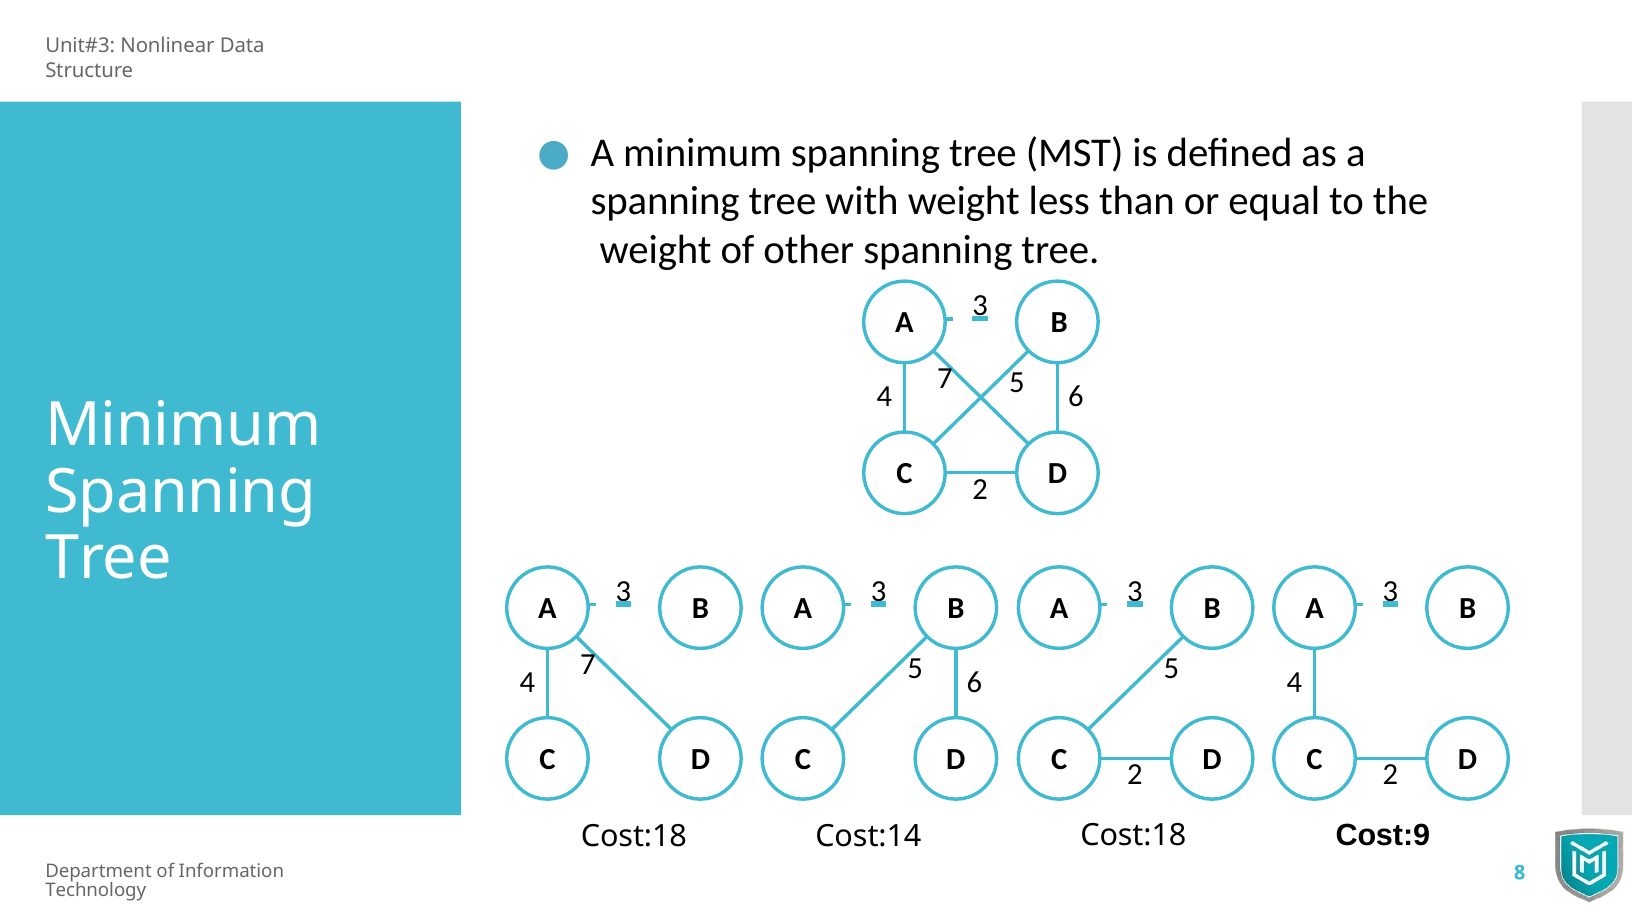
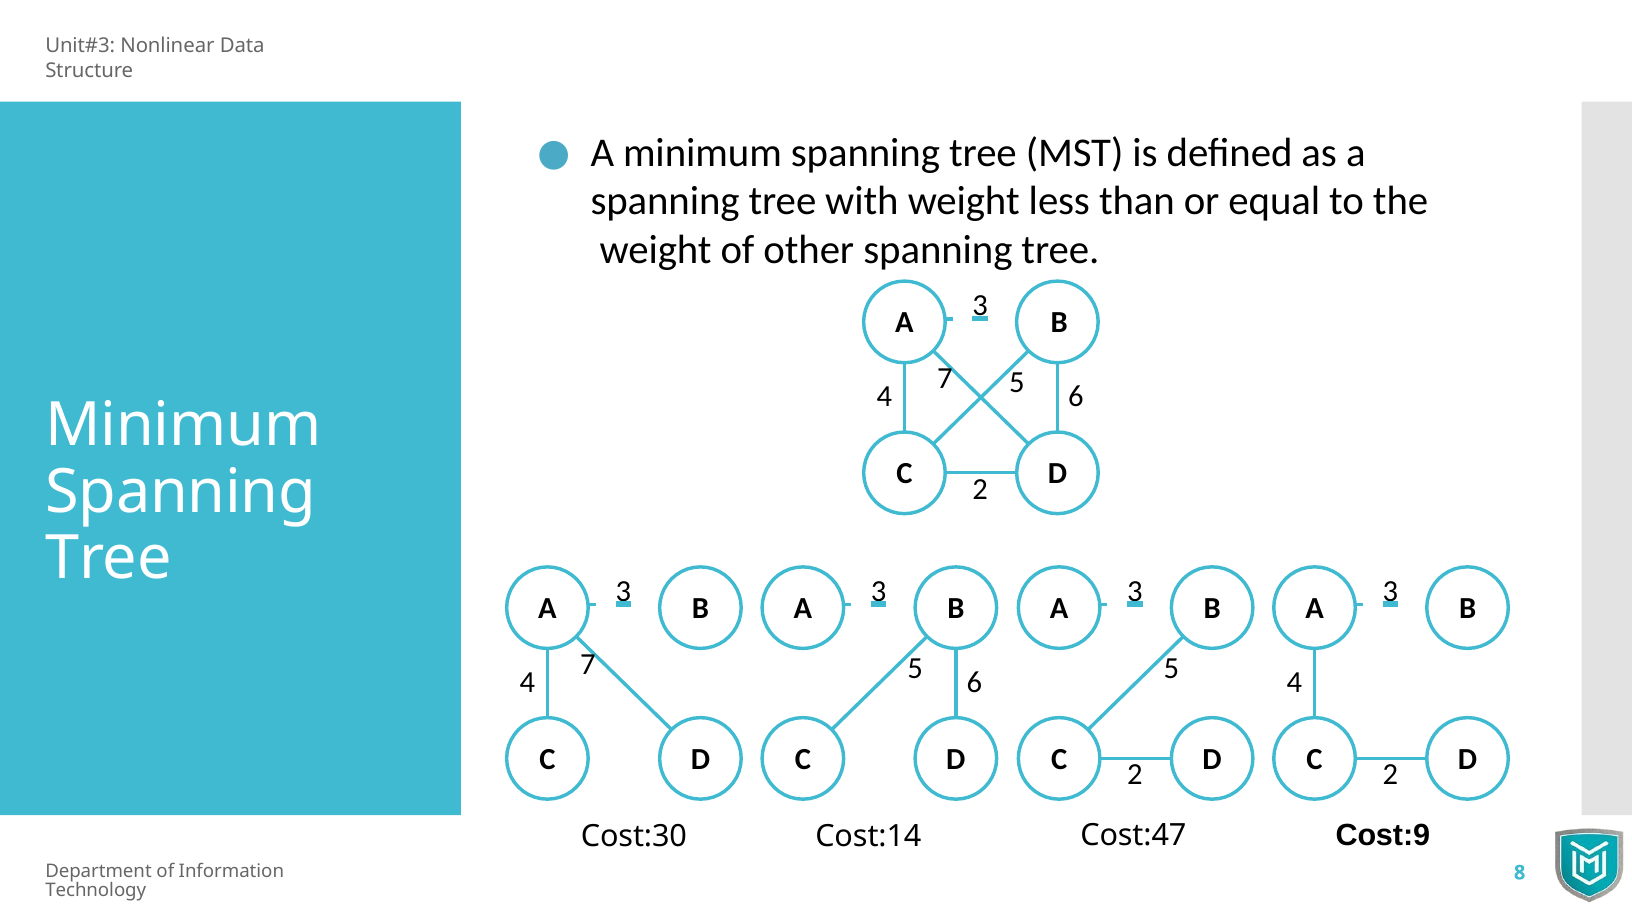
Cost:18 at (1133, 836): Cost:18 -> Cost:47
Cost:18 at (634, 836): Cost:18 -> Cost:30
